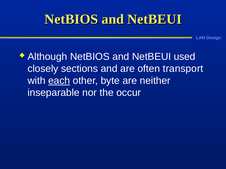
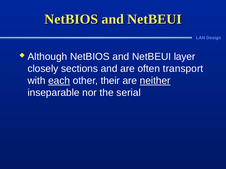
used: used -> layer
byte: byte -> their
neither underline: none -> present
occur: occur -> serial
